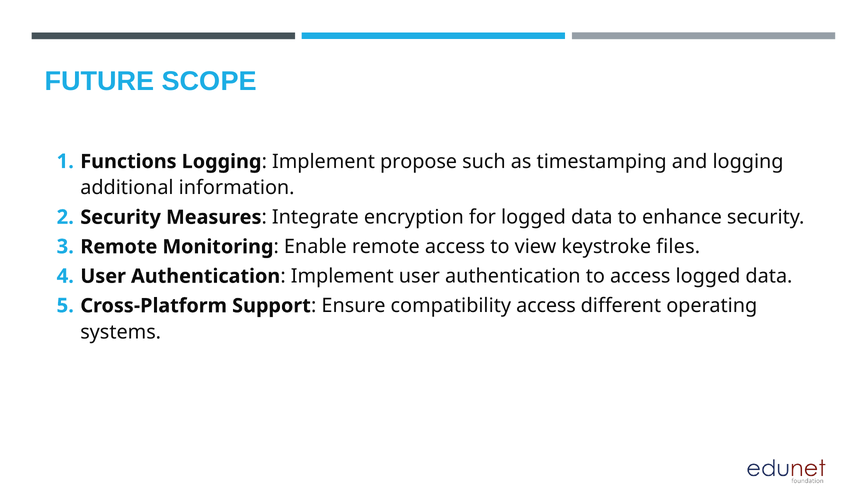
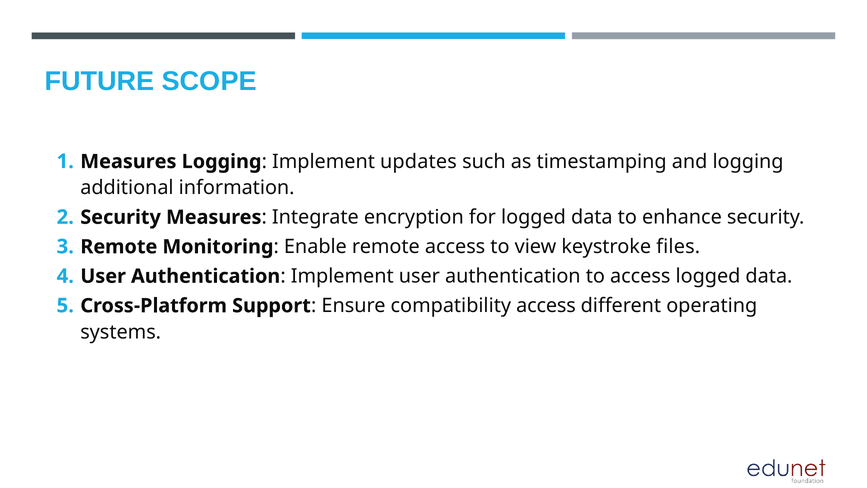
Functions at (128, 161): Functions -> Measures
propose: propose -> updates
